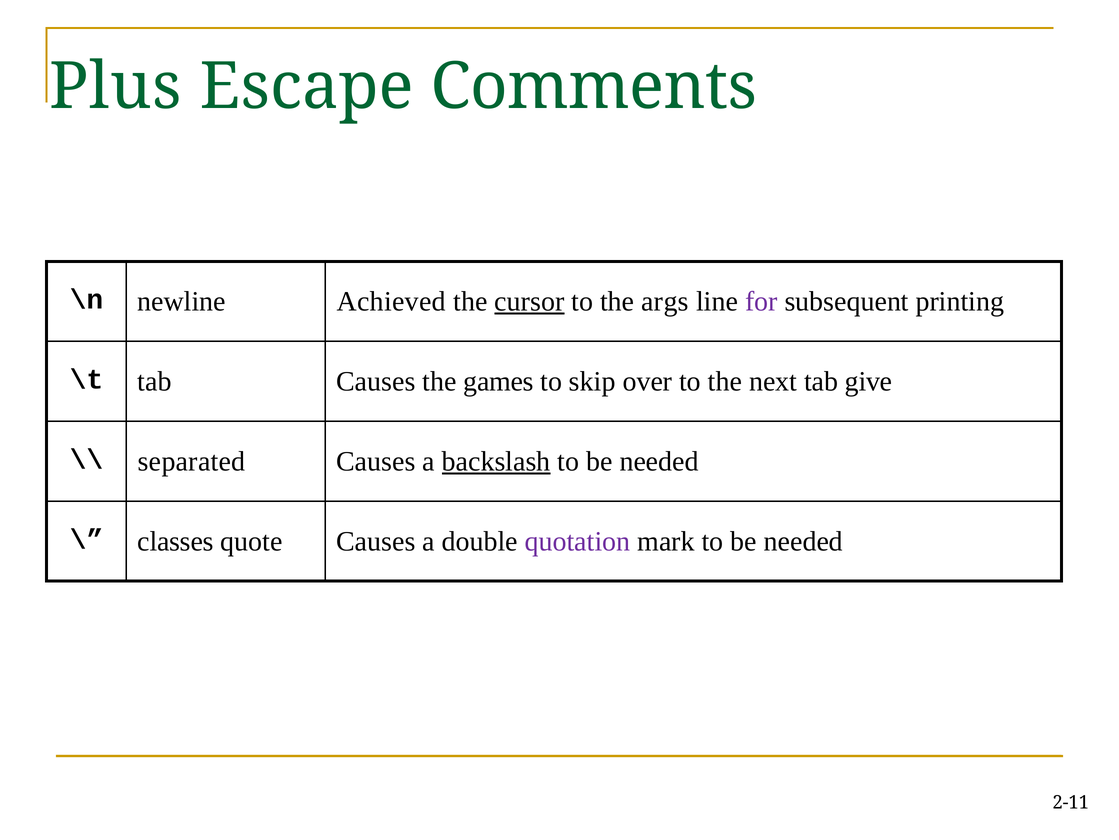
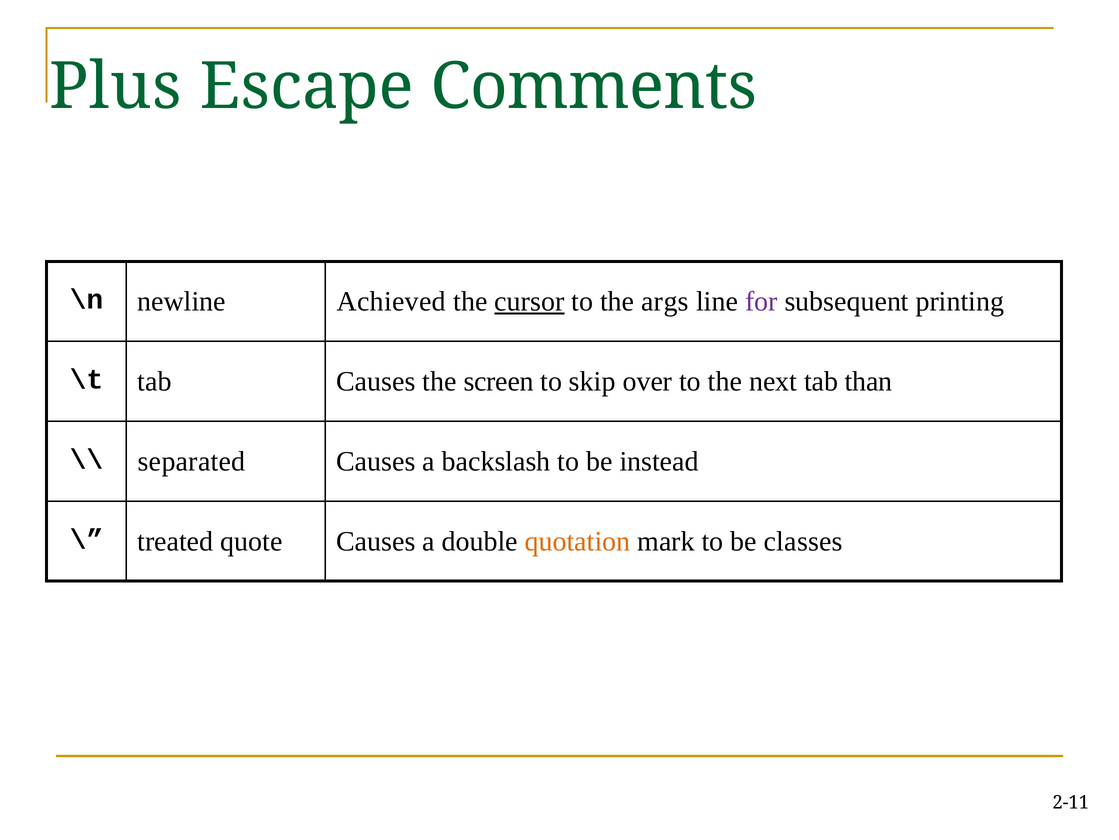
games: games -> screen
give: give -> than
backslash underline: present -> none
needed at (659, 461): needed -> instead
classes: classes -> treated
quotation colour: purple -> orange
mark to be needed: needed -> classes
